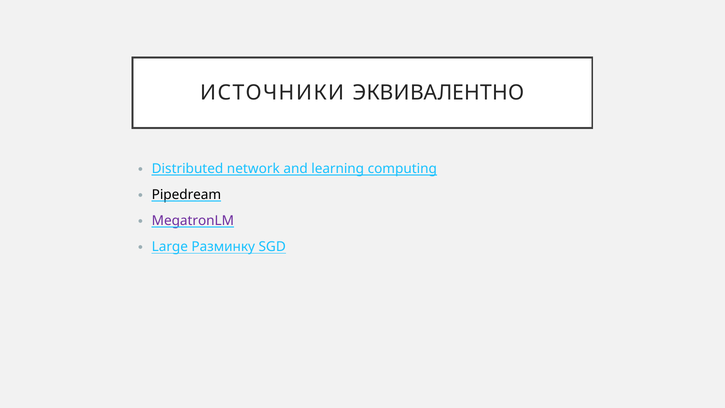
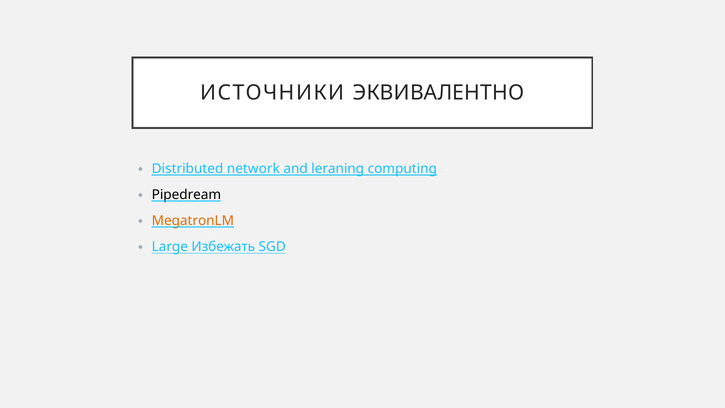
learning: learning -> leraning
MegatronLM colour: purple -> orange
Разминку: Разминку -> Избежать
